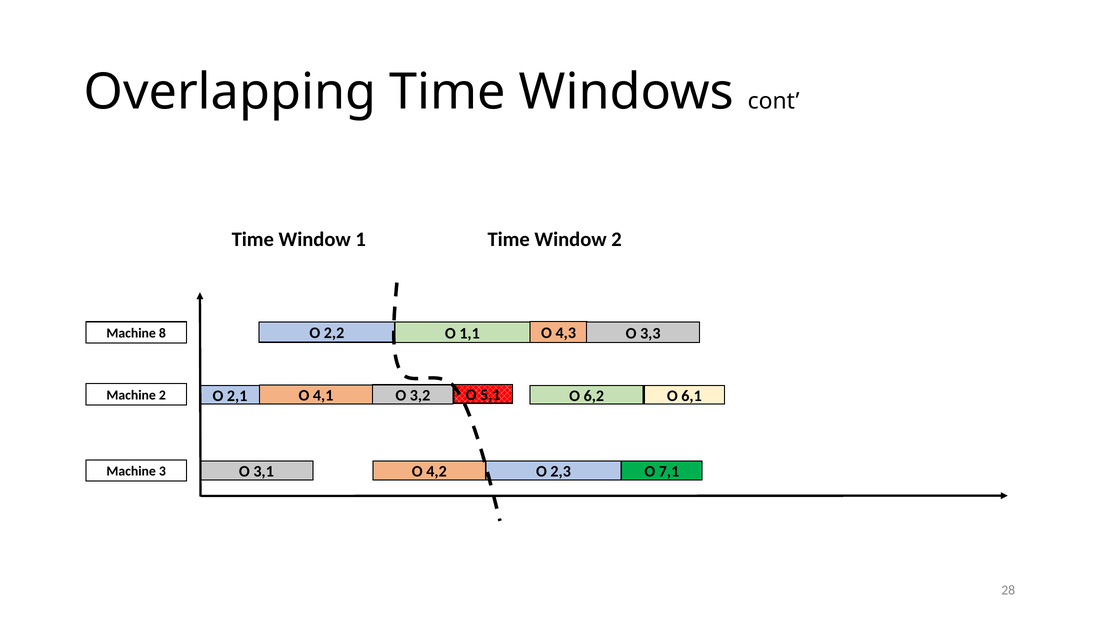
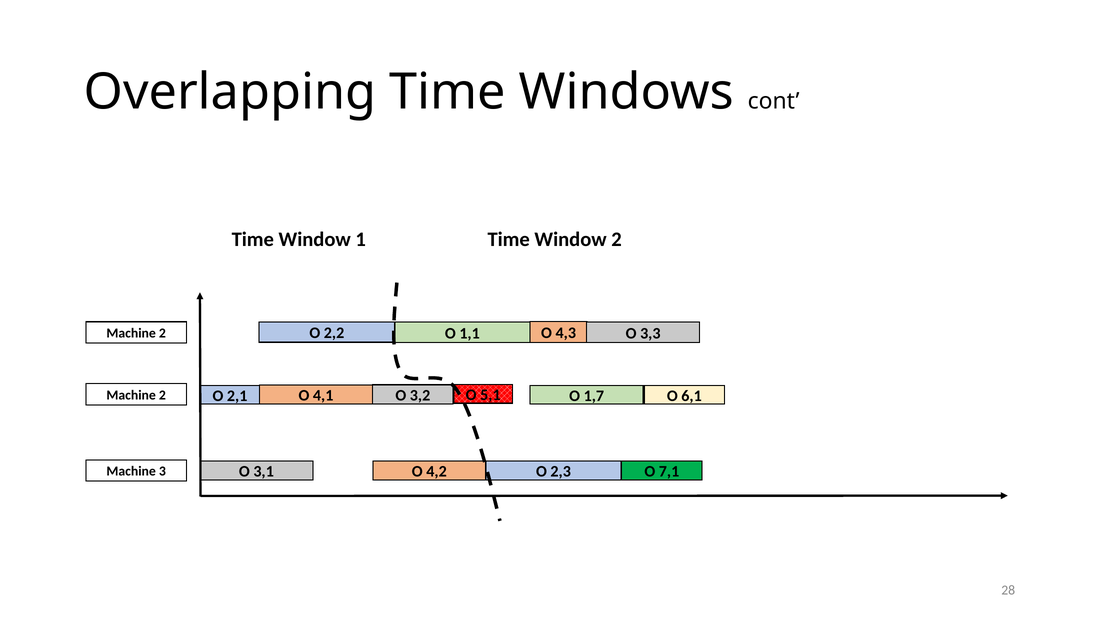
8 at (162, 333): 8 -> 2
6,2: 6,2 -> 1,7
